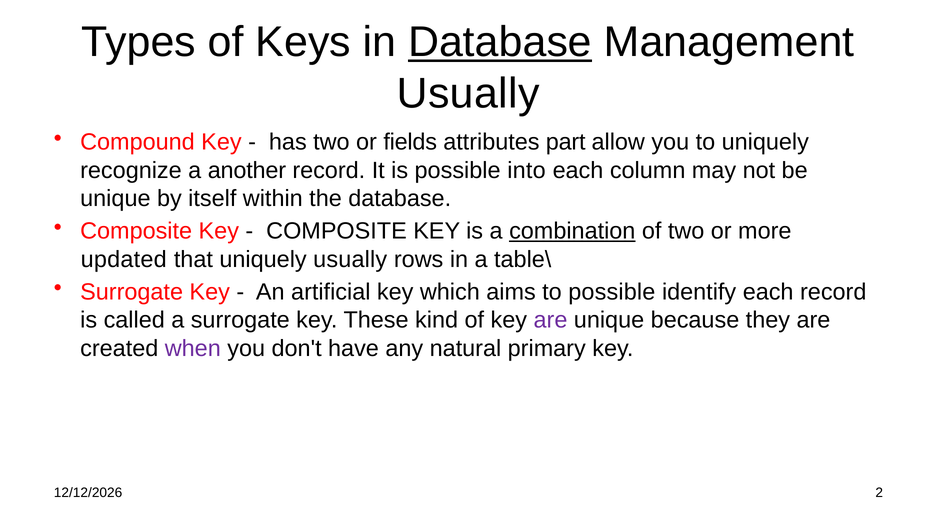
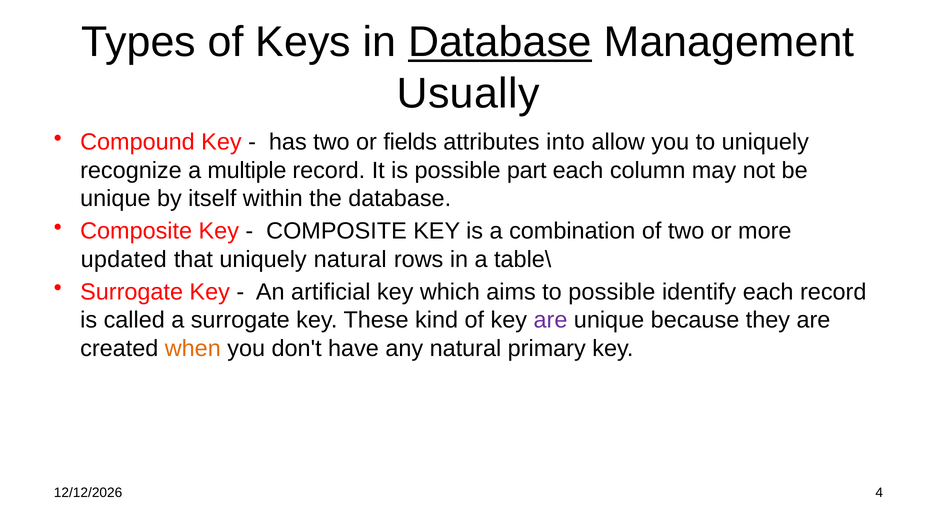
part: part -> into
another: another -> multiple
into: into -> part
combination underline: present -> none
uniquely usually: usually -> natural
when colour: purple -> orange
2: 2 -> 4
